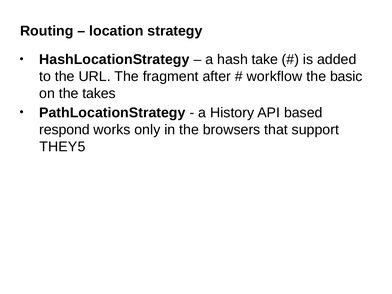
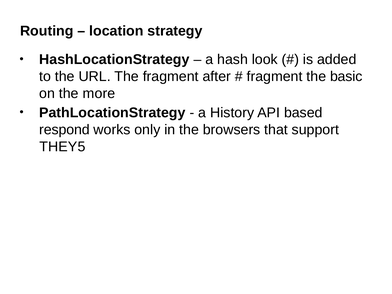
take: take -> look
workflow at (275, 77): workflow -> fragment
takes: takes -> more
